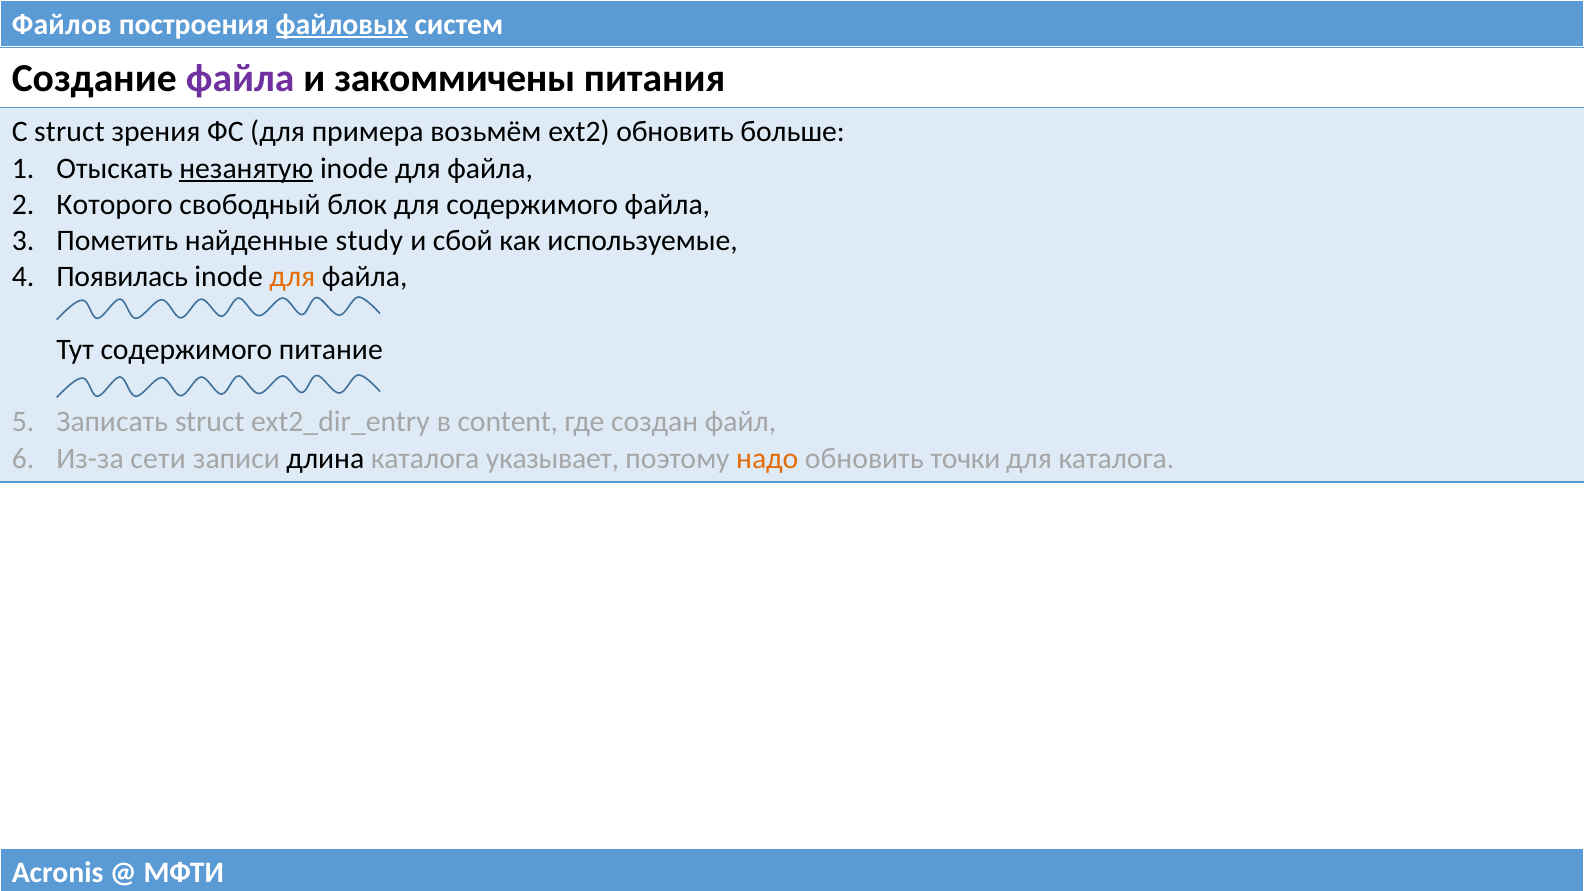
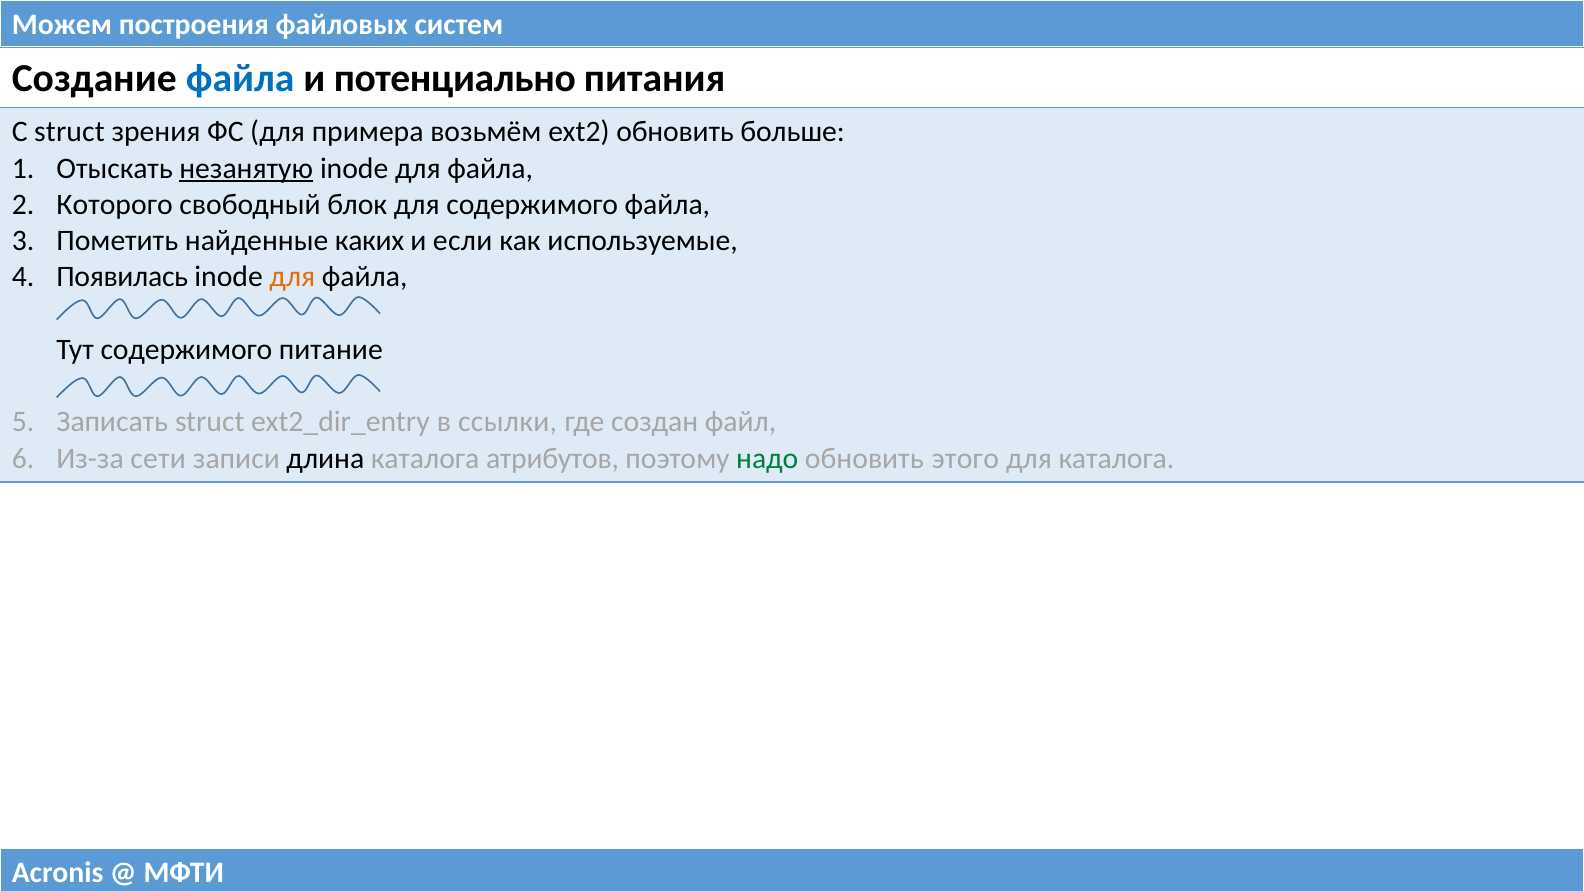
Файлов: Файлов -> Можем
файловых underline: present -> none
файла at (240, 78) colour: purple -> blue
закоммичены: закоммичены -> потенциально
study: study -> каких
сбой: сбой -> если
content: content -> ссылки
указывает: указывает -> атрибутов
надо colour: orange -> green
точки: точки -> этого
